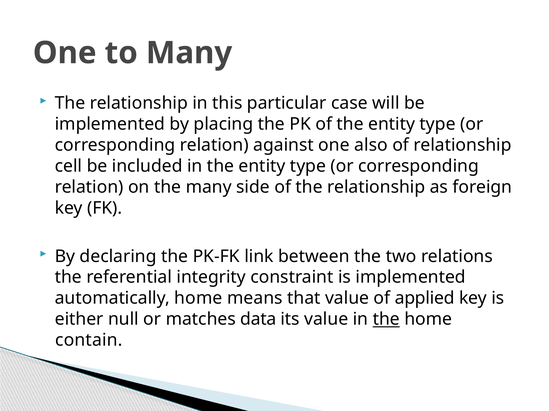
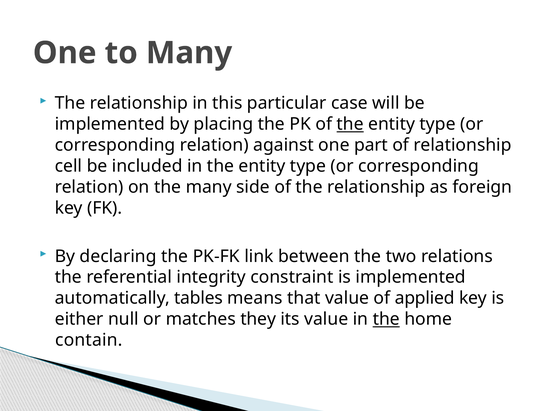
the at (350, 124) underline: none -> present
also: also -> part
automatically home: home -> tables
data: data -> they
